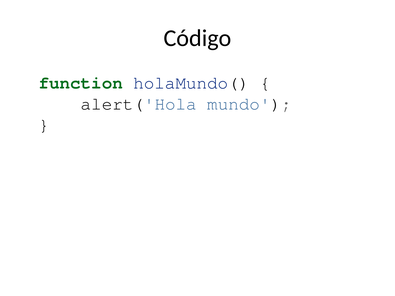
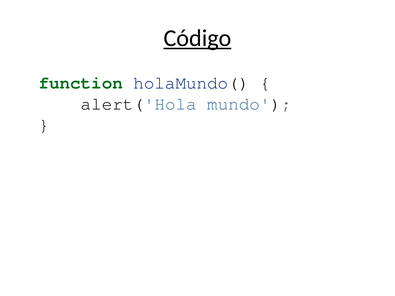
Código underline: none -> present
